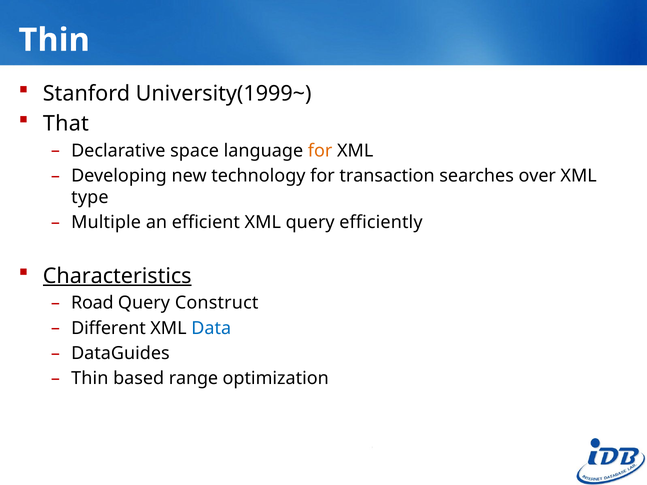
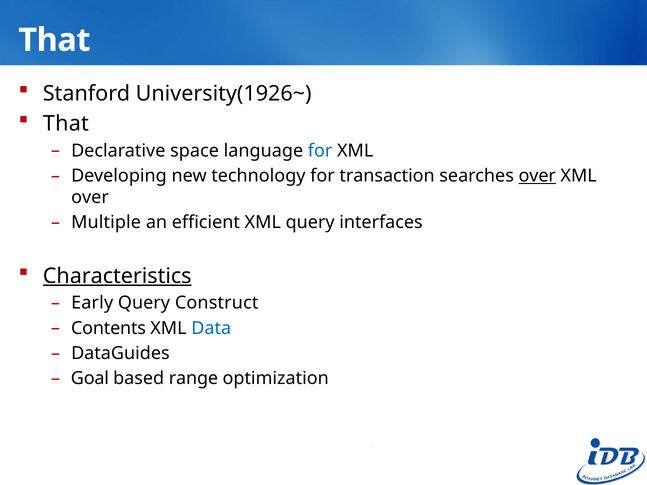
Thin at (54, 40): Thin -> That
University(1999~: University(1999~ -> University(1926~
for at (320, 151) colour: orange -> blue
over at (537, 176) underline: none -> present
type at (90, 198): type -> over
efficiently: efficiently -> interfaces
Road: Road -> Early
Different: Different -> Contents
Thin at (90, 379): Thin -> Goal
